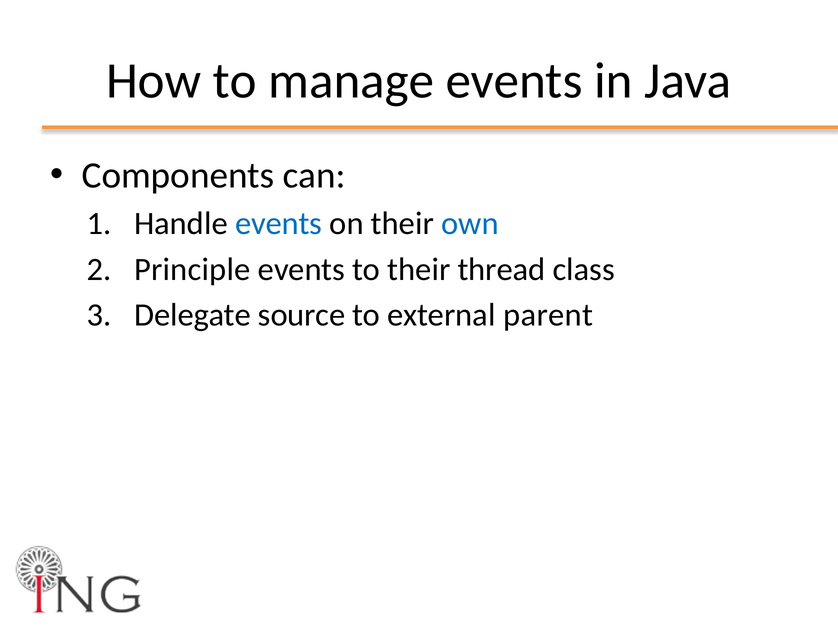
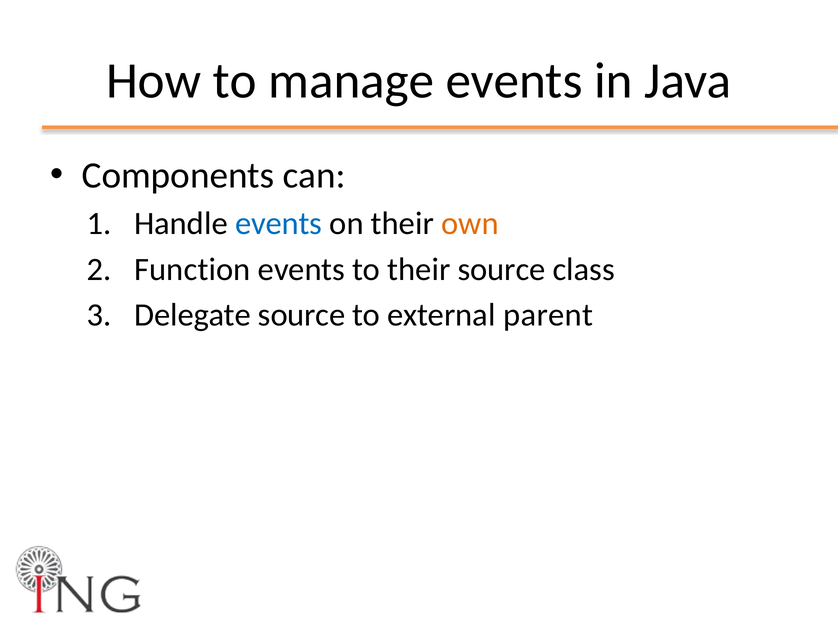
own colour: blue -> orange
Principle: Principle -> Function
their thread: thread -> source
